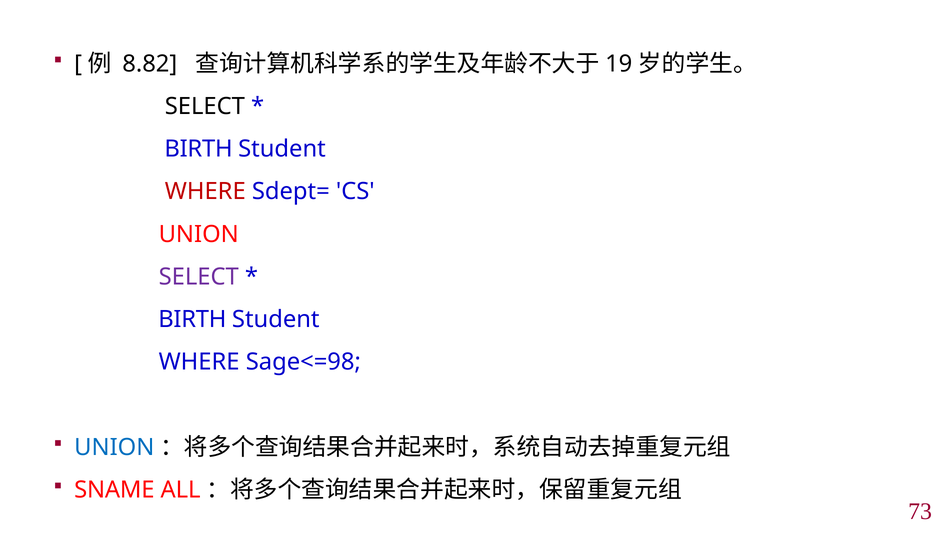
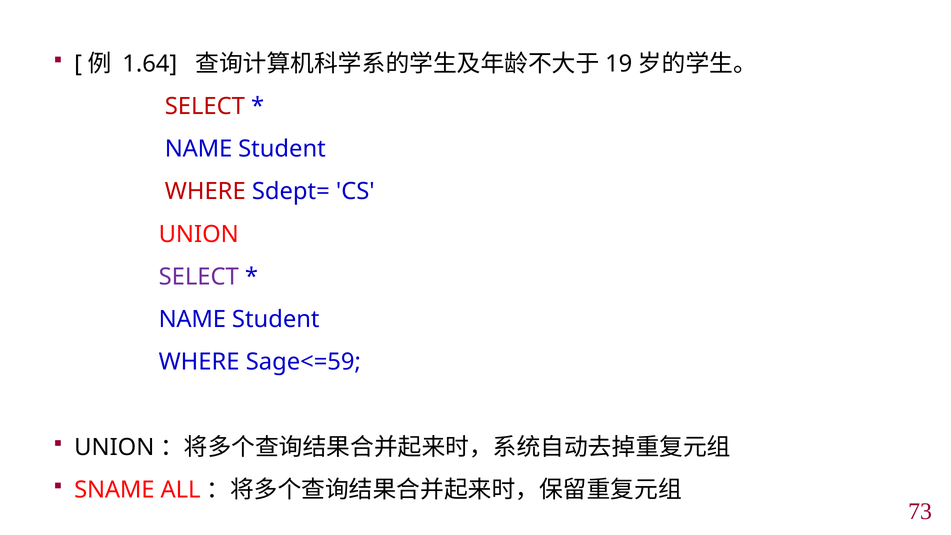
8.82: 8.82 -> 1.64
SELECT at (205, 106) colour: black -> red
BIRTH at (199, 149): BIRTH -> NAME
BIRTH at (192, 319): BIRTH -> NAME
Sage<=98: Sage<=98 -> Sage<=59
UNION at (114, 447) colour: blue -> black
